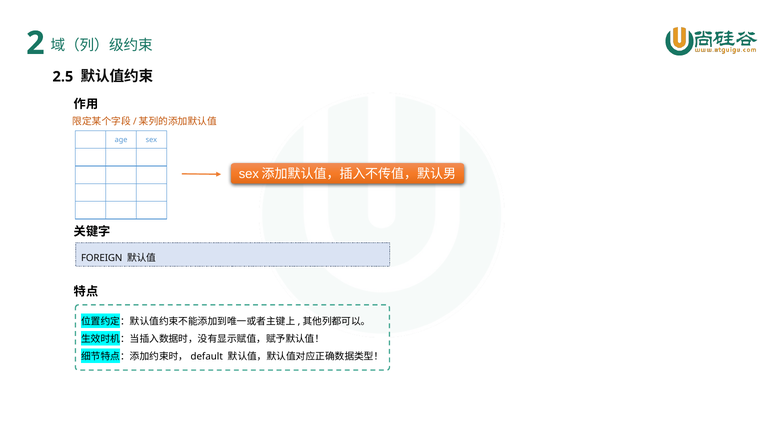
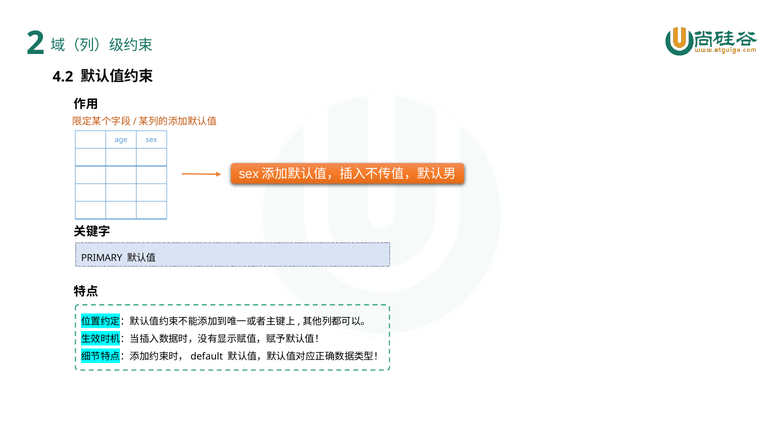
2.5: 2.5 -> 4.2
FOREIGN: FOREIGN -> PRIMARY
